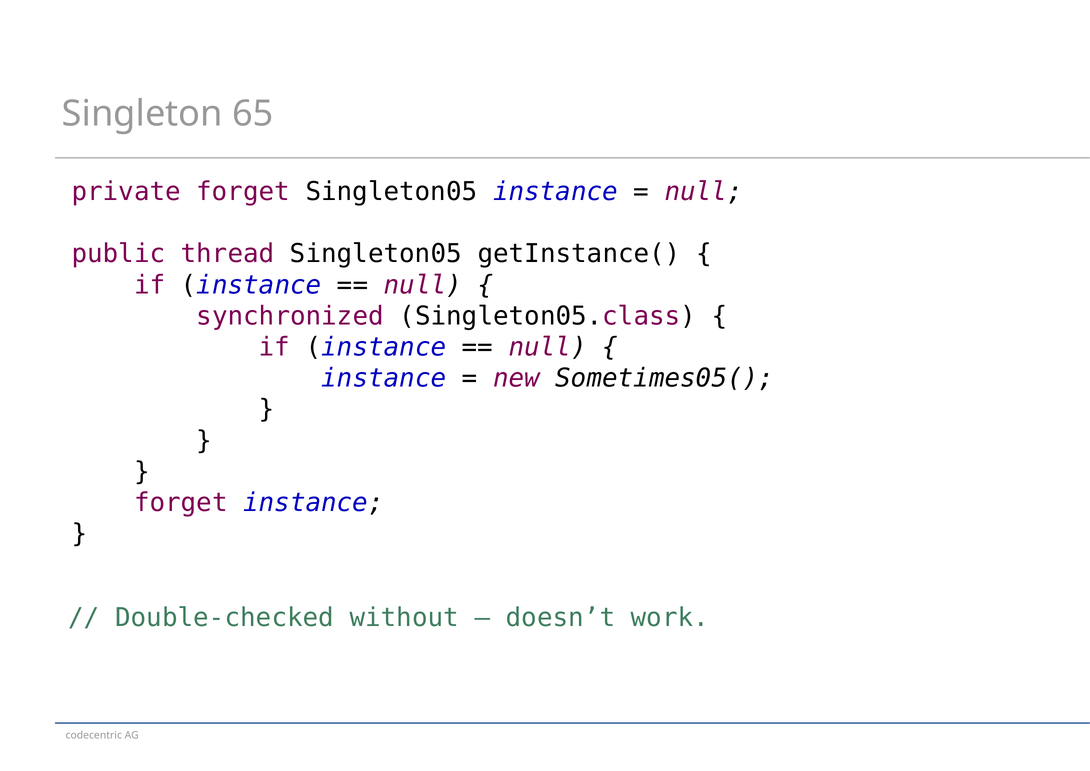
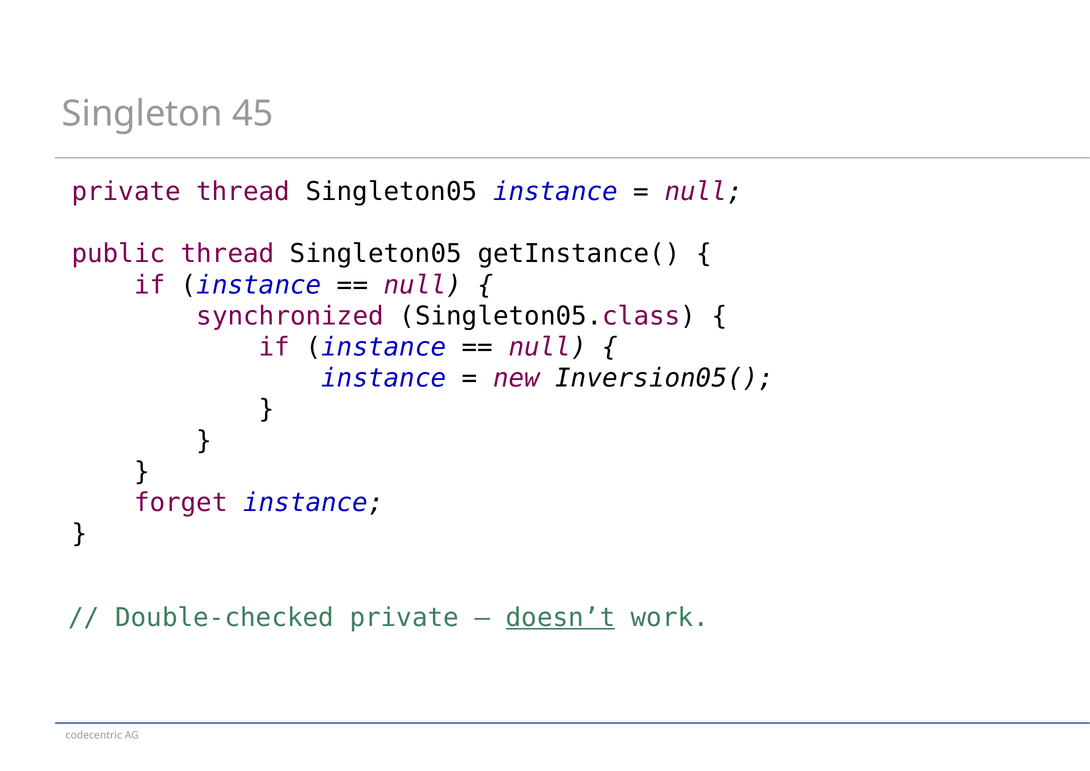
65: 65 -> 45
private forget: forget -> thread
Sometimes05(: Sometimes05( -> Inversion05(
Double-checked without: without -> private
doesn’t underline: none -> present
